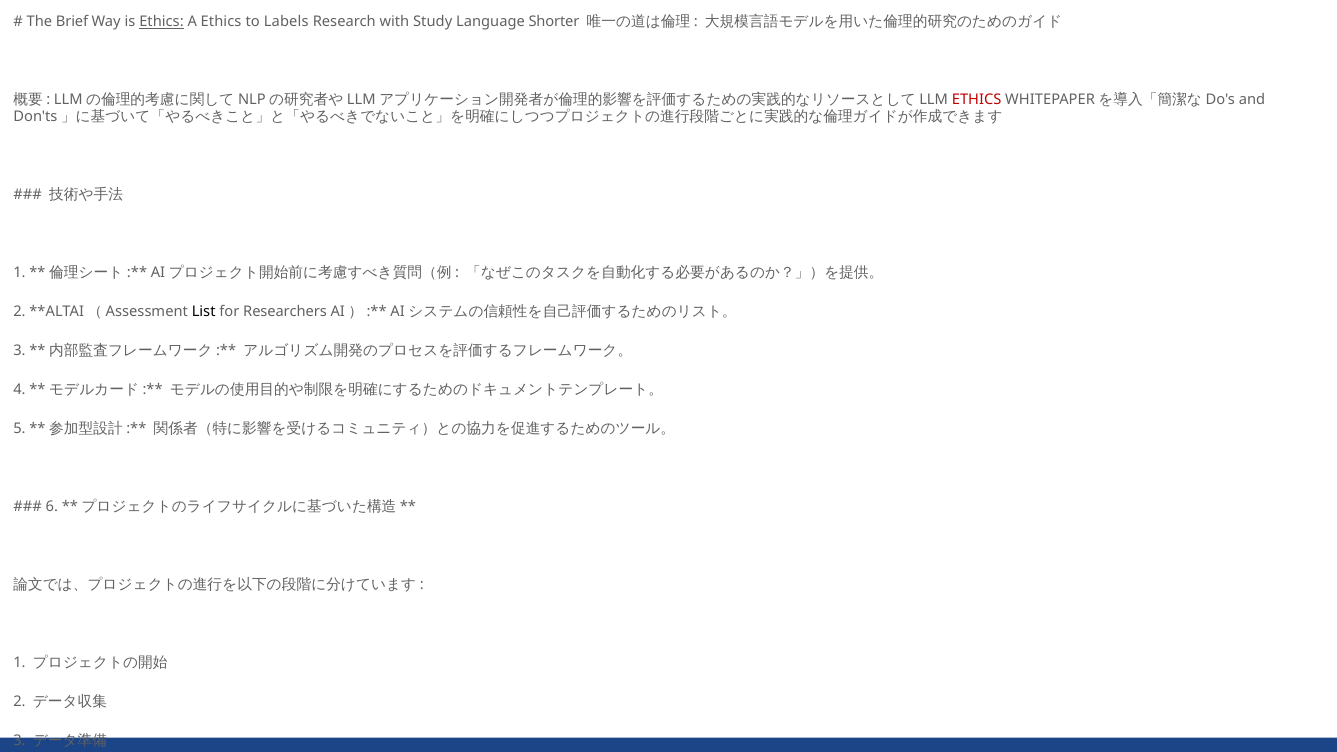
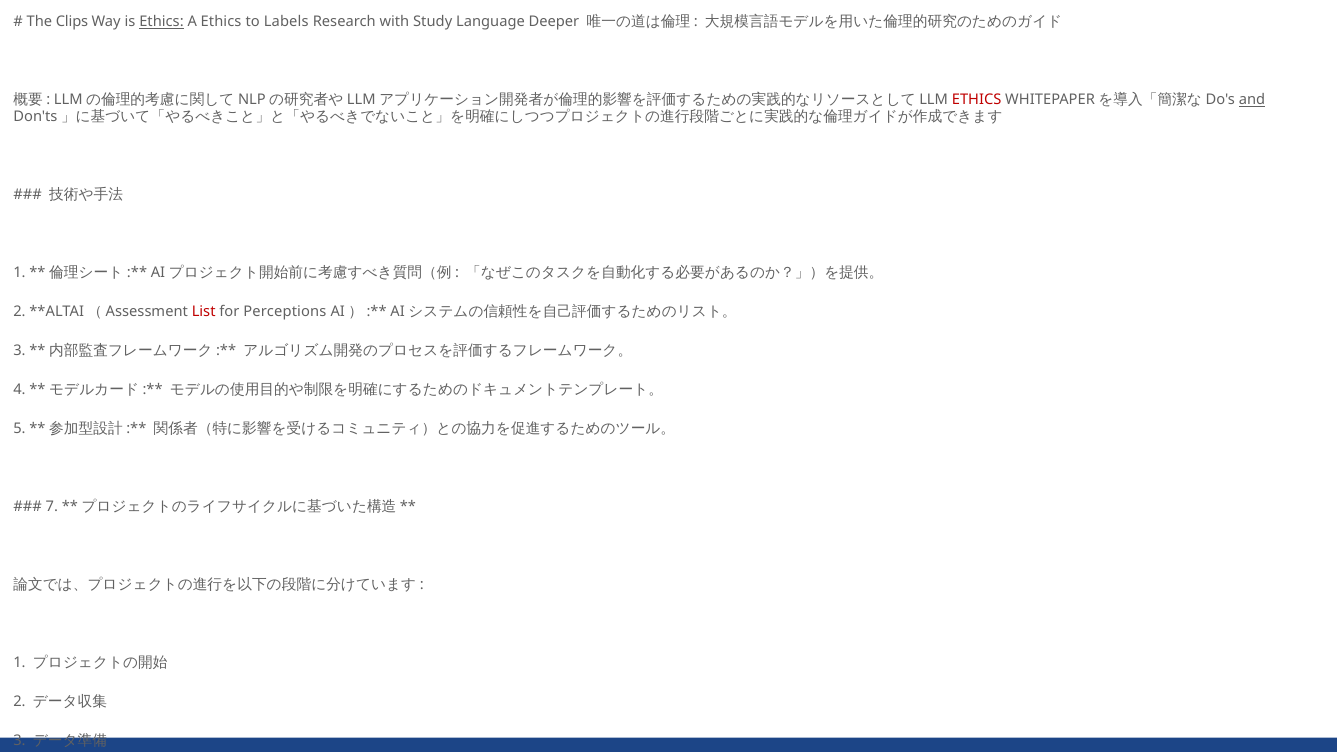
Brief: Brief -> Clips
Shorter: Shorter -> Deeper
and at (1252, 100) underline: none -> present
List colour: black -> red
Researchers: Researchers -> Perceptions
6 at (52, 507): 6 -> 7
